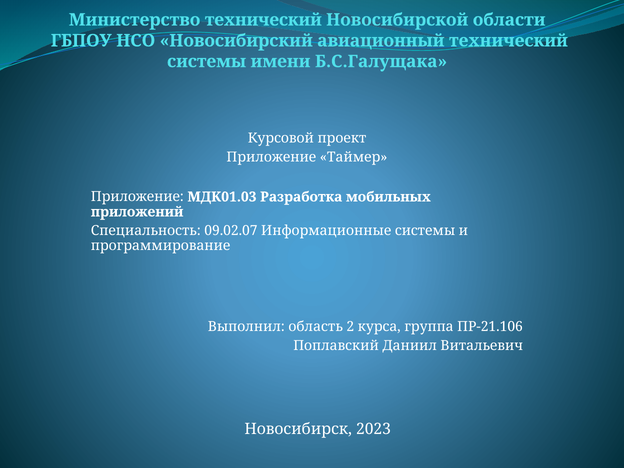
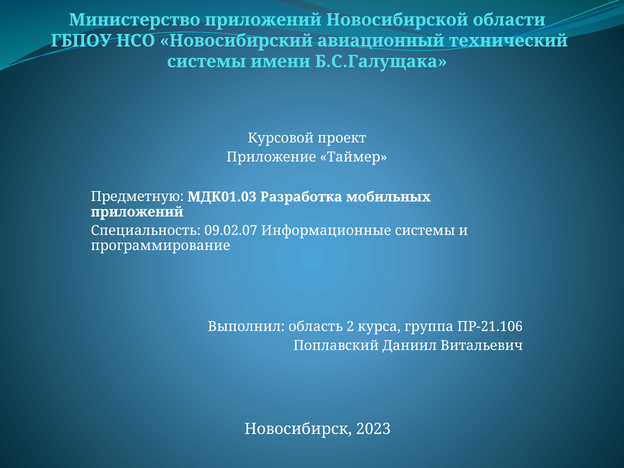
Министерство технический: технический -> приложений
Приложение at (137, 197): Приложение -> Предметную
